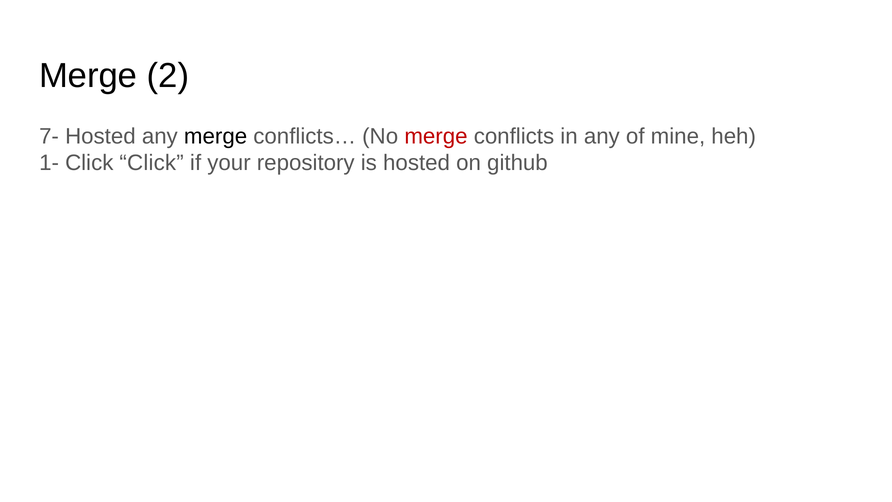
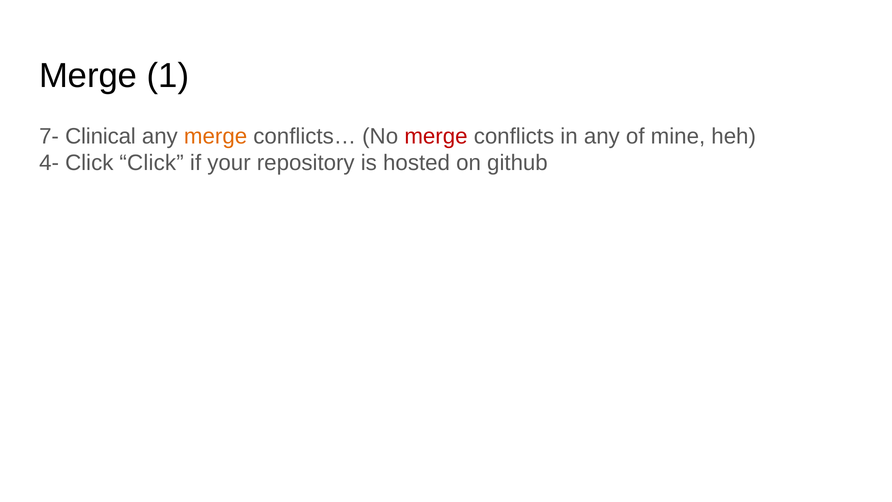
2: 2 -> 1
7- Hosted: Hosted -> Clinical
merge at (216, 136) colour: black -> orange
1-: 1- -> 4-
